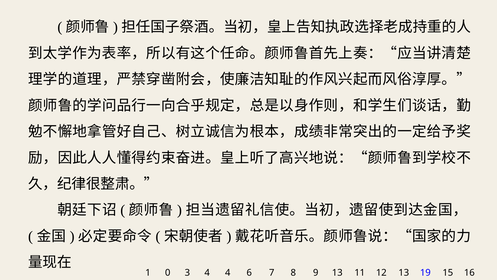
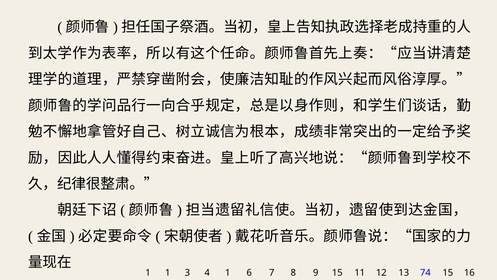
1 0: 0 -> 1
4 4: 4 -> 1
9 13: 13 -> 15
19: 19 -> 74
